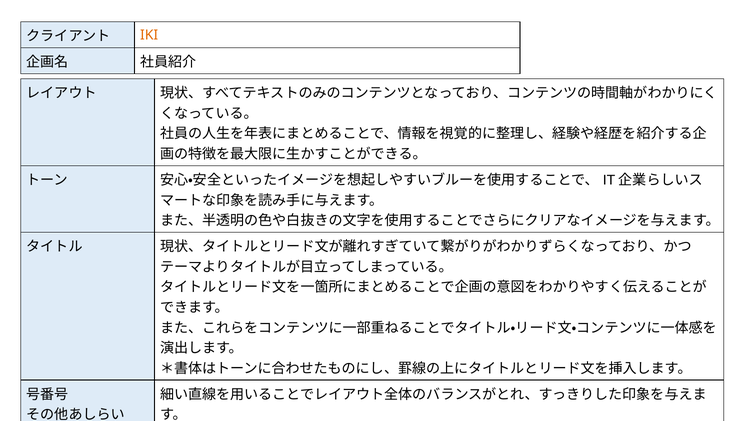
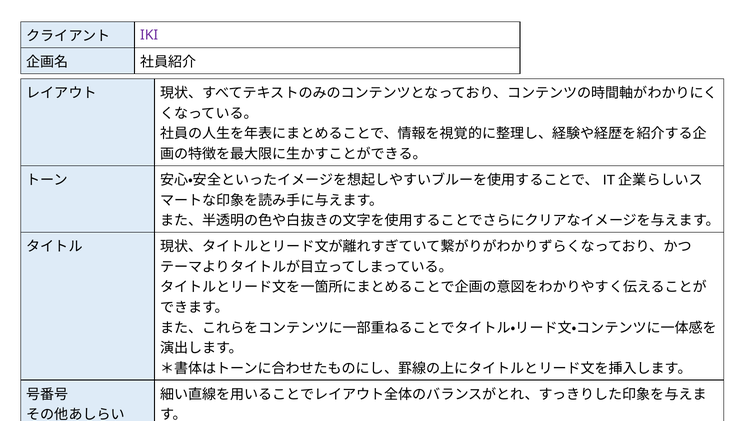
IKI colour: orange -> purple
